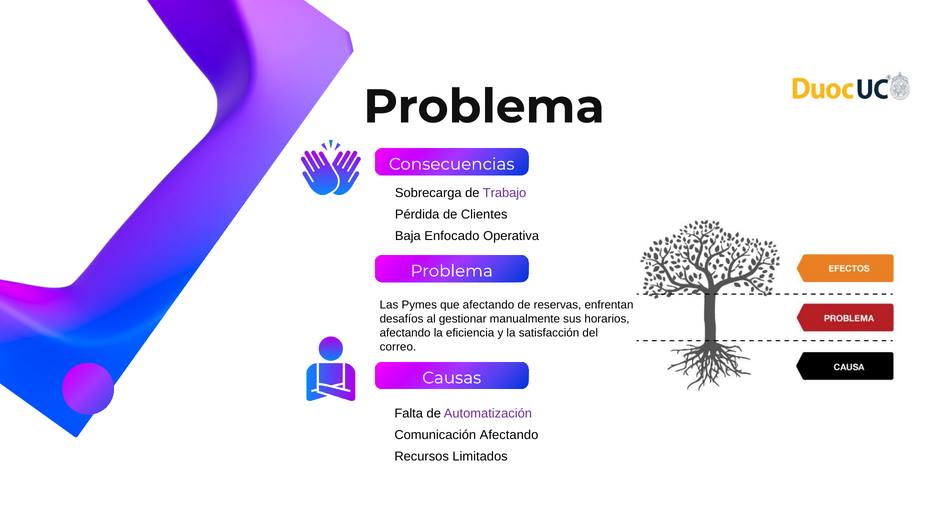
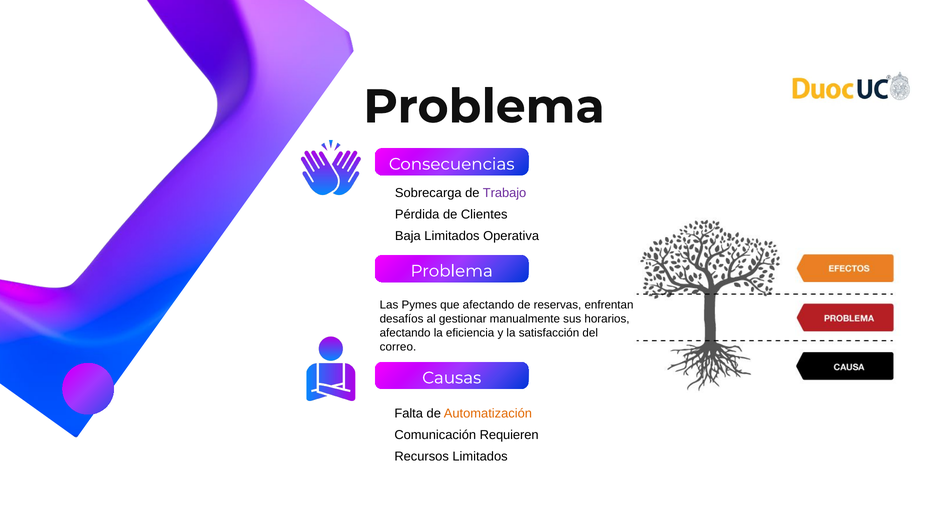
Enfocado at (452, 236): Enfocado -> Limitados
Automatización colour: purple -> orange
Afectando at (509, 435): Afectando -> Requieren
